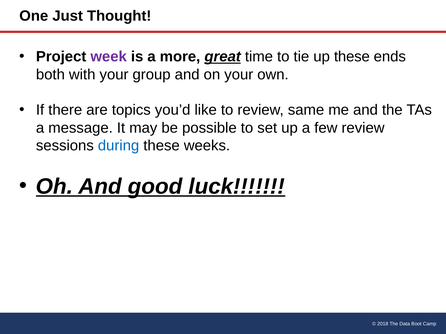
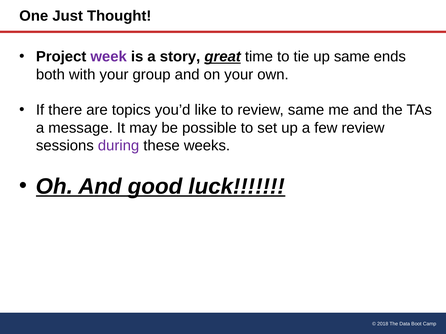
more: more -> story
up these: these -> same
during colour: blue -> purple
